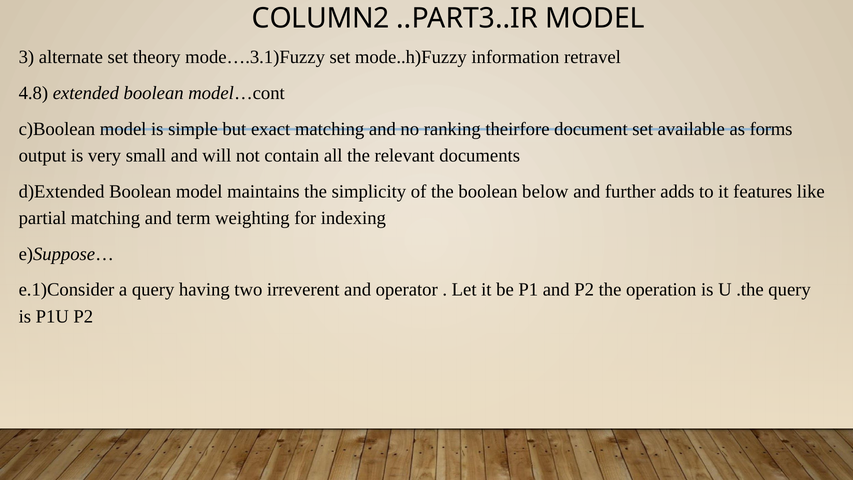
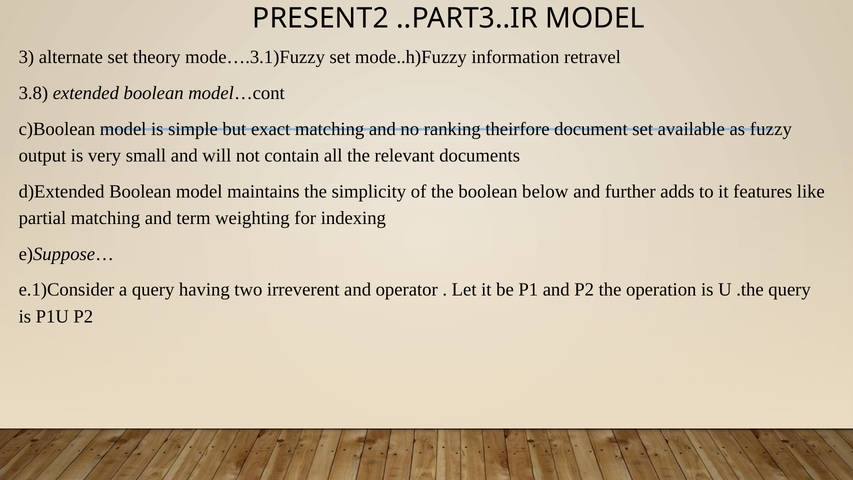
COLUMN2: COLUMN2 -> PRESENT2
4.8: 4.8 -> 3.8
forms: forms -> fuzzy
